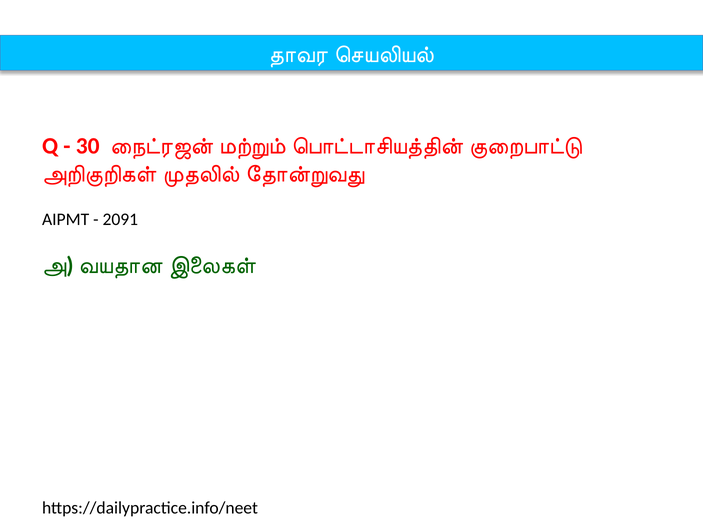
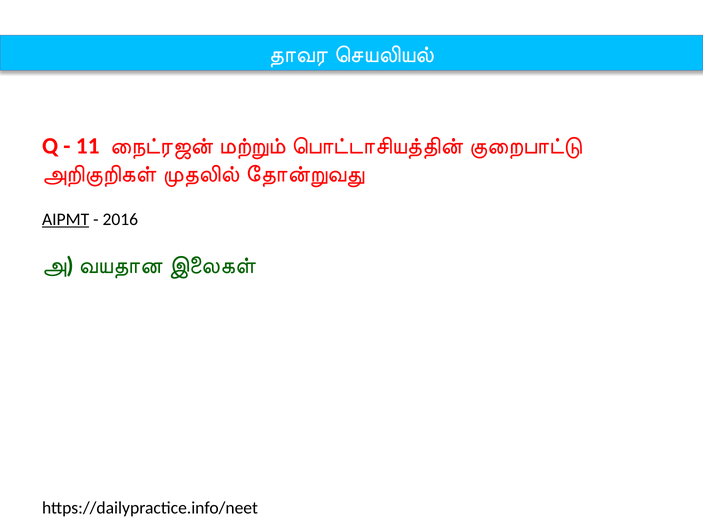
30: 30 -> 11
AIPMT underline: none -> present
2091: 2091 -> 2016
